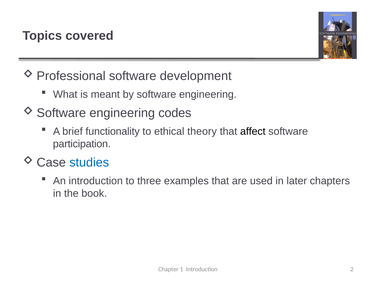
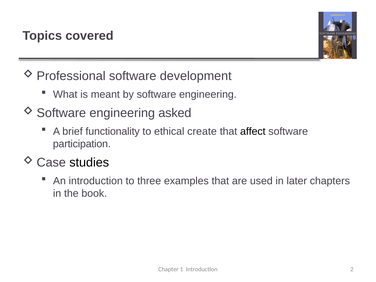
codes: codes -> asked
theory: theory -> create
studies colour: blue -> black
